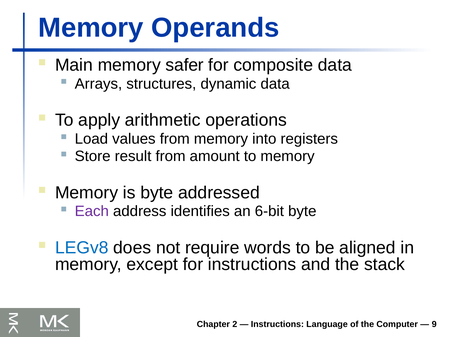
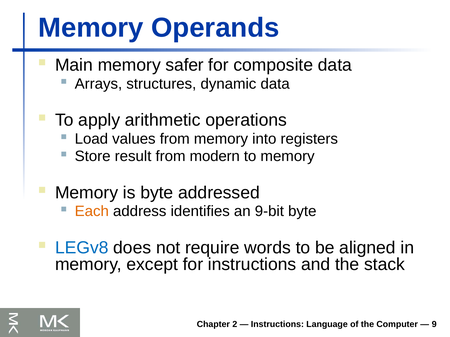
amount: amount -> modern
Each colour: purple -> orange
6-bit: 6-bit -> 9-bit
